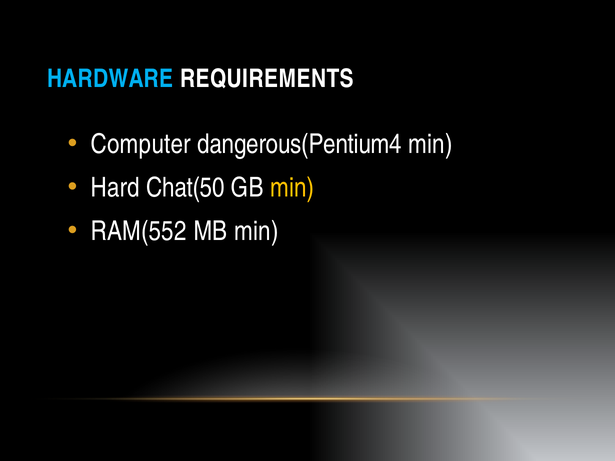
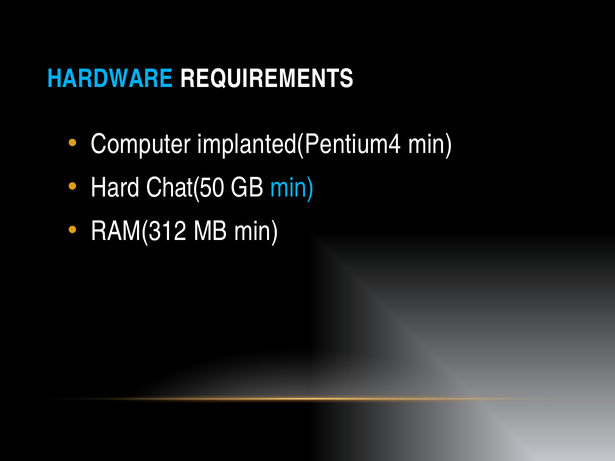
dangerous(Pentium4: dangerous(Pentium4 -> implanted(Pentium4
min at (292, 188) colour: yellow -> light blue
RAM(552: RAM(552 -> RAM(312
